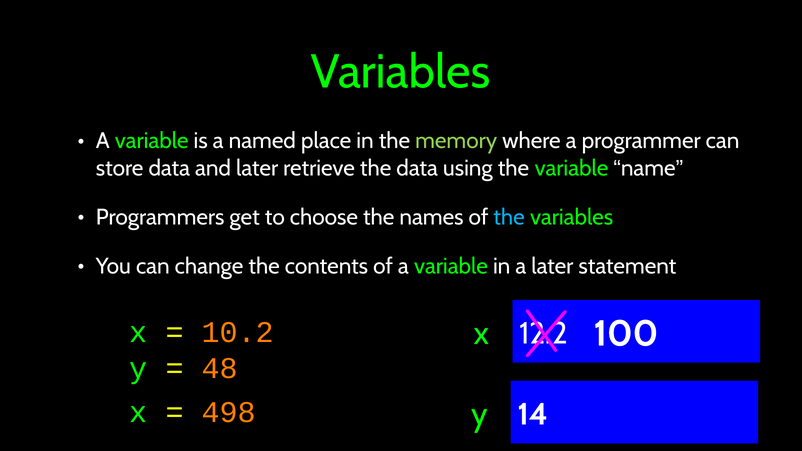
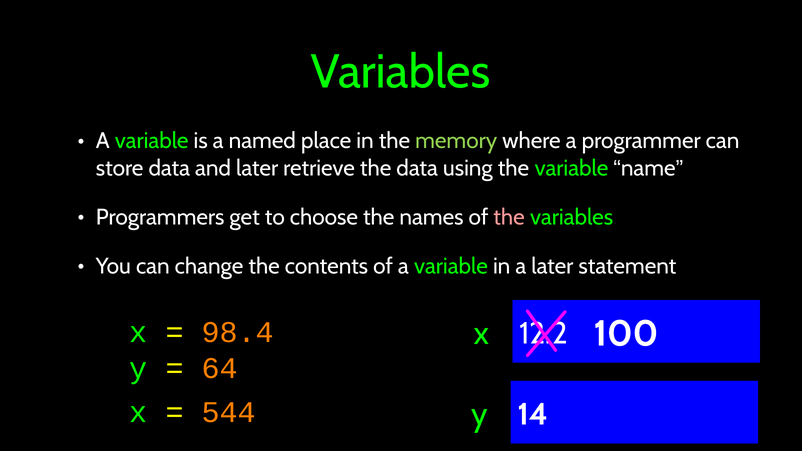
the at (509, 217) colour: light blue -> pink
10.2: 10.2 -> 98.4
48: 48 -> 64
498: 498 -> 544
